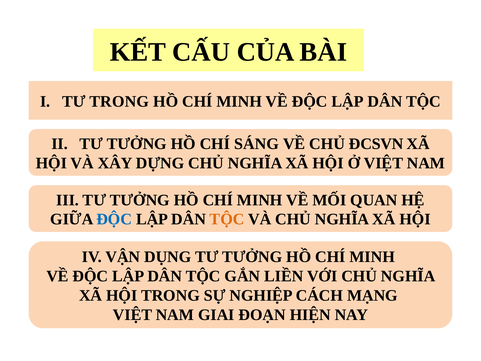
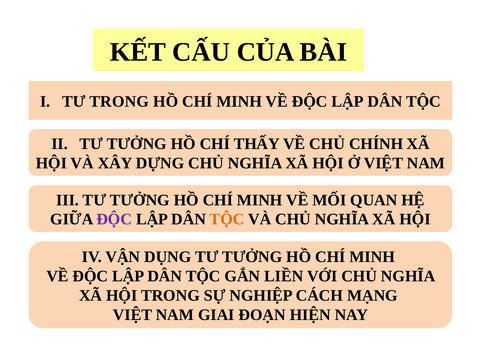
SÁNG: SÁNG -> THẤY
ĐCSVN: ĐCSVN -> CHÍNH
ĐỘC at (114, 219) colour: blue -> purple
